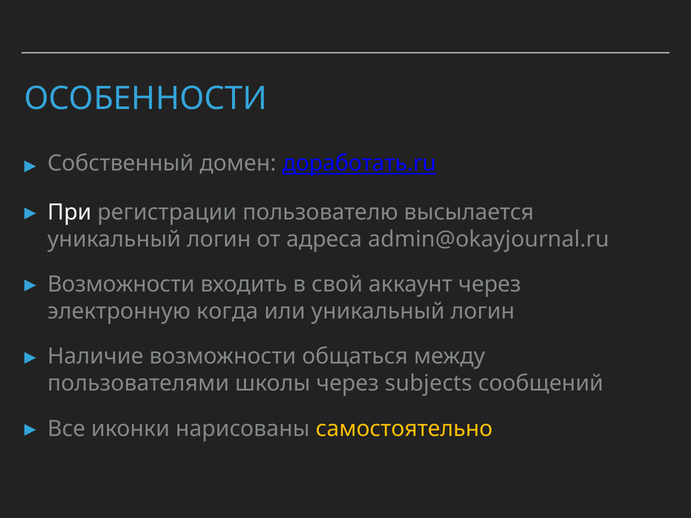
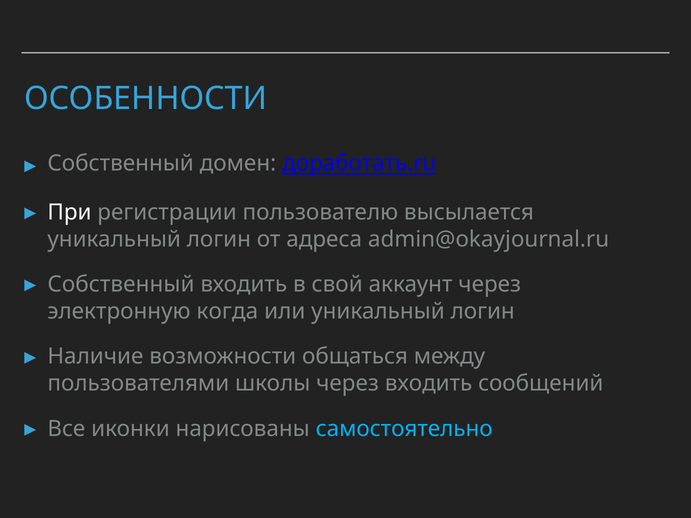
Возможности at (121, 285): Возможности -> Собственный
через subjects: subjects -> входить
самостоятельно colour: yellow -> light blue
